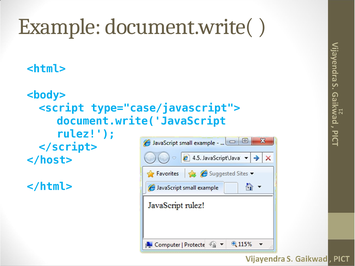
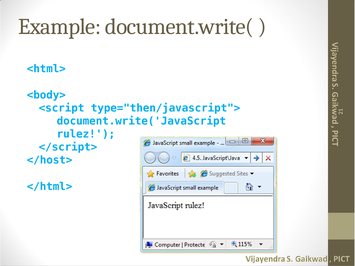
type="case/javascript">: type="case/javascript"> -> type="then/javascript">
